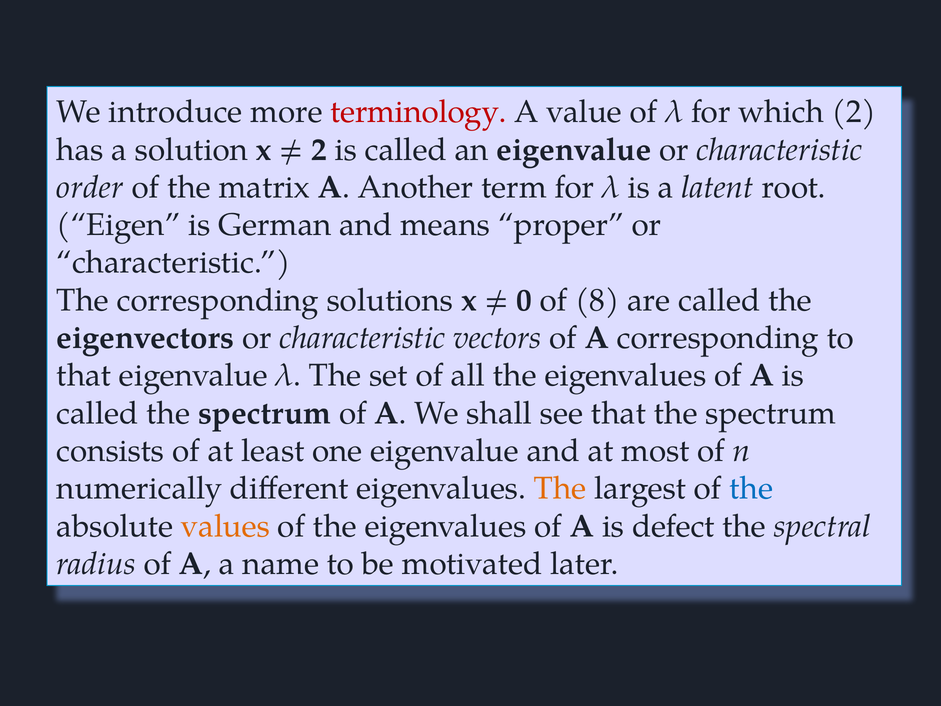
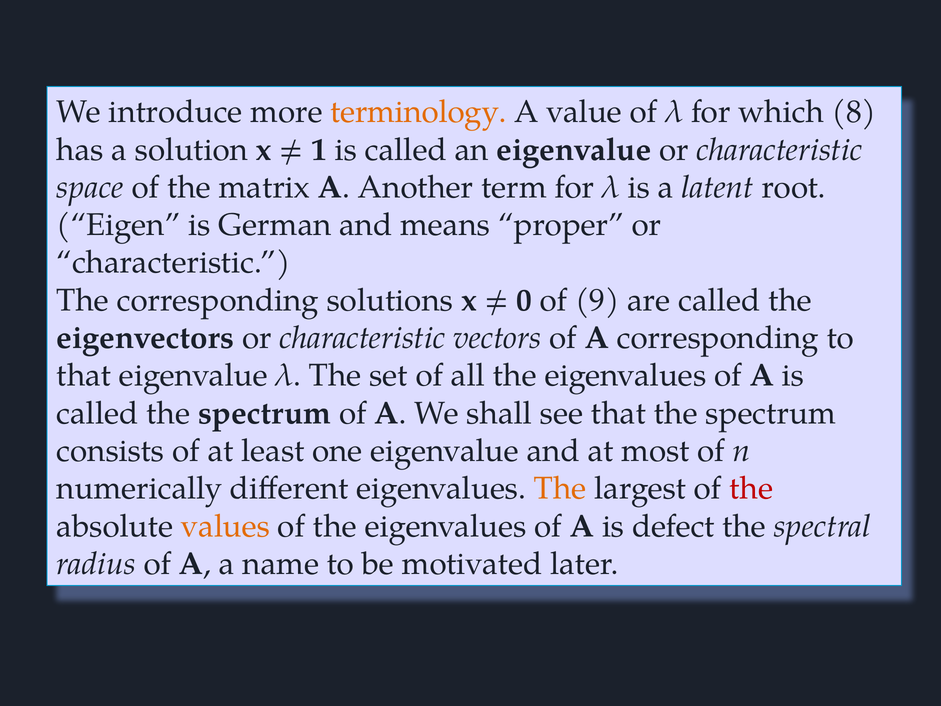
terminology colour: red -> orange
which 2: 2 -> 8
2 at (319, 150): 2 -> 1
order: order -> space
8: 8 -> 9
the at (751, 488) colour: blue -> red
